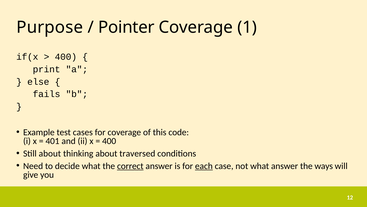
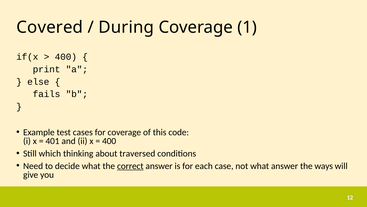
Purpose: Purpose -> Covered
Pointer: Pointer -> During
Still about: about -> which
each underline: present -> none
